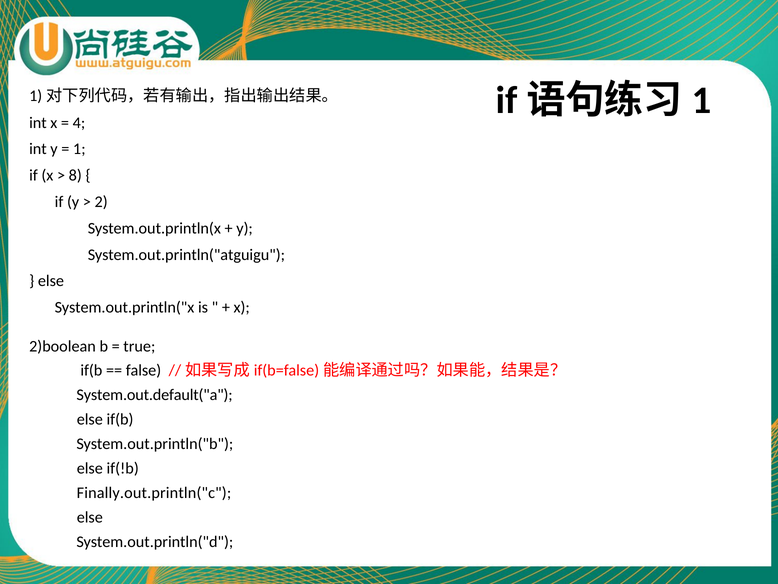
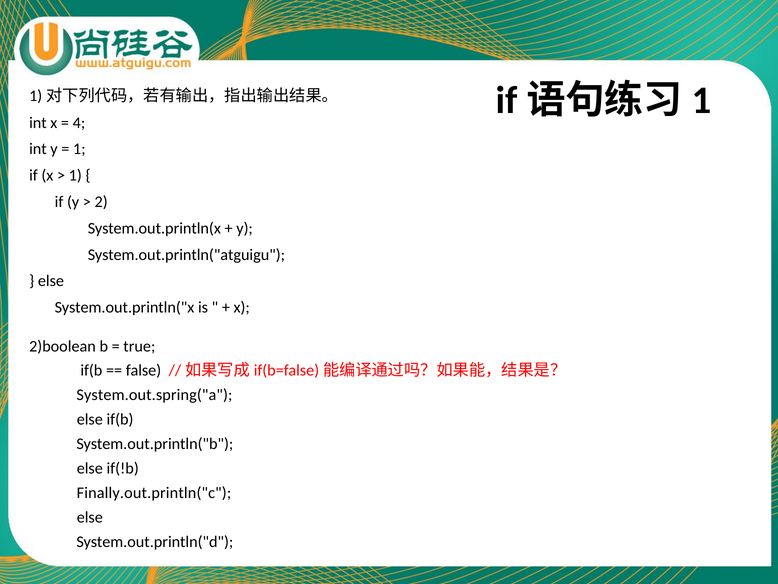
8 at (75, 175): 8 -> 1
System.out.default("a: System.out.default("a -> System.out.spring("a
